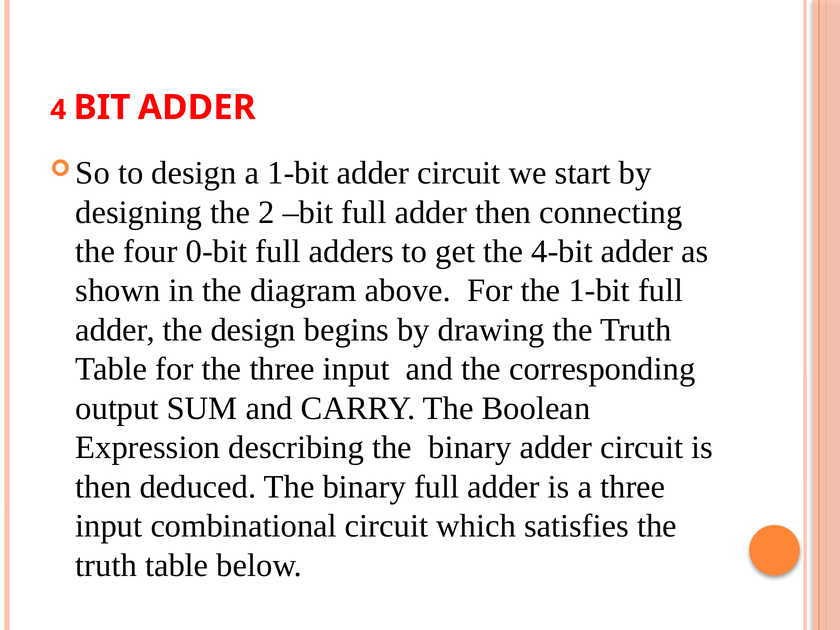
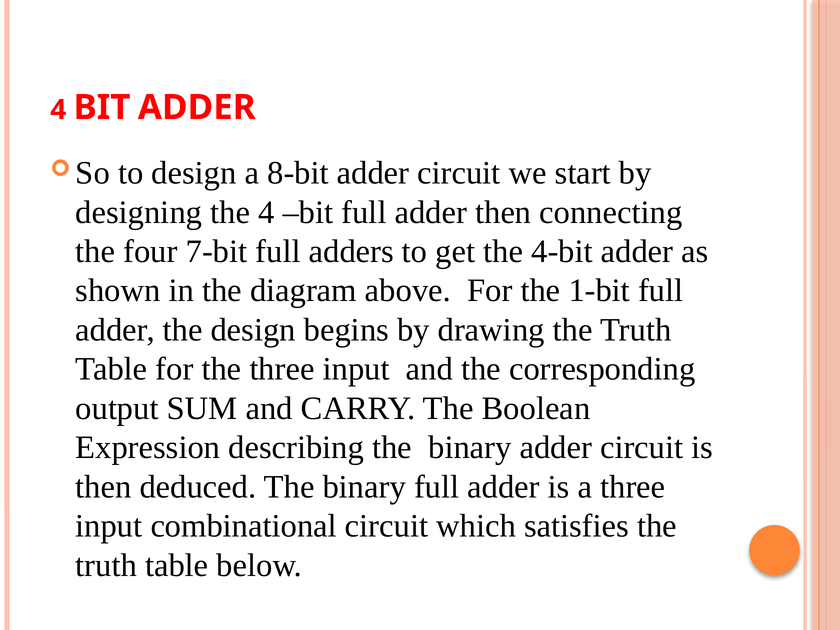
a 1-bit: 1-bit -> 8-bit
the 2: 2 -> 4
0-bit: 0-bit -> 7-bit
